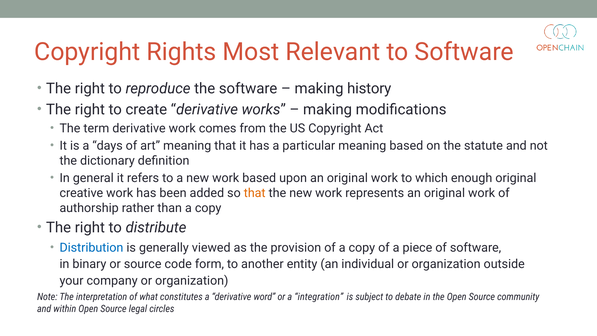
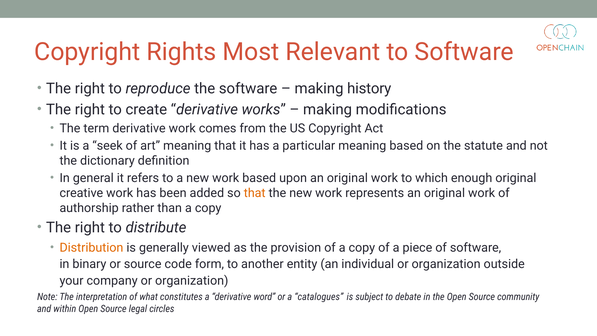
days: days -> seek
Distribution colour: blue -> orange
integration: integration -> catalogues
